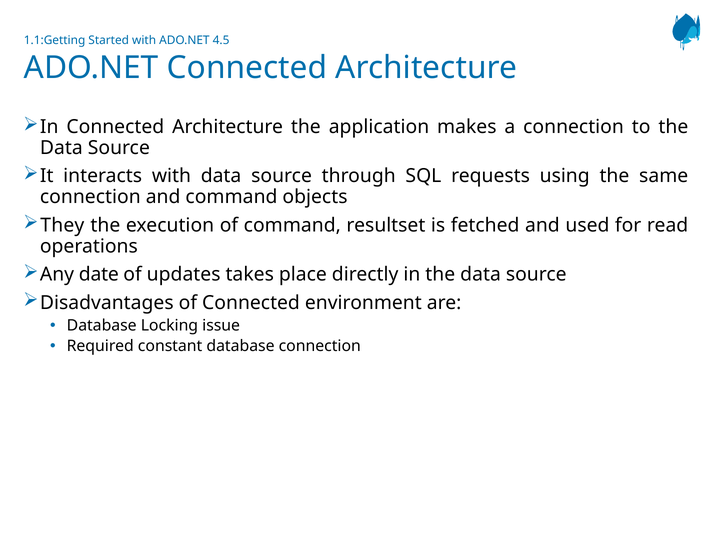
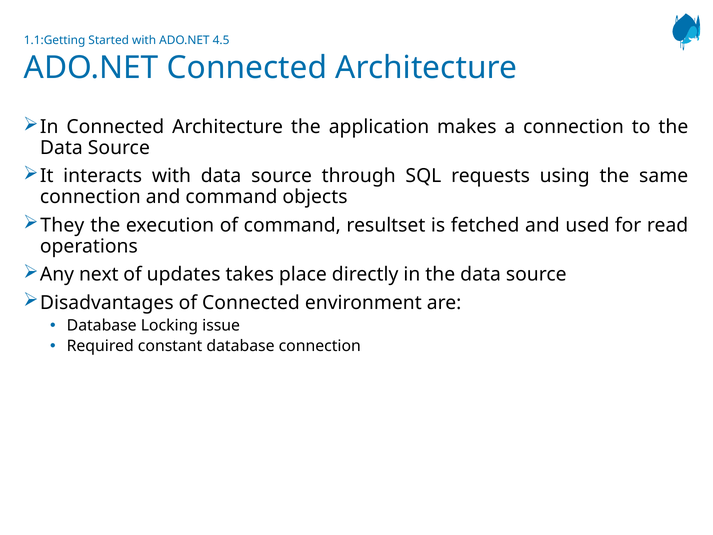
date: date -> next
